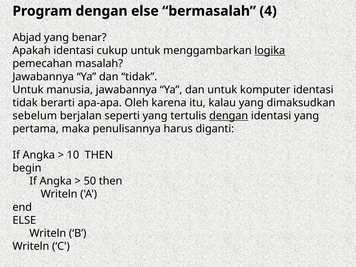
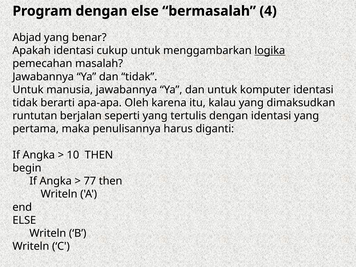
sebelum: sebelum -> runtutan
dengan at (229, 116) underline: present -> none
50: 50 -> 77
